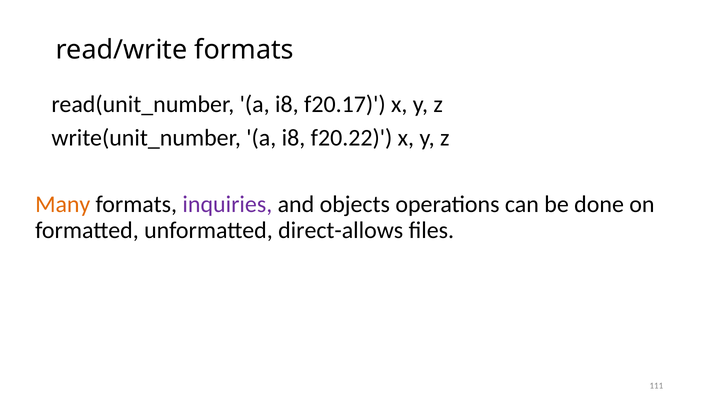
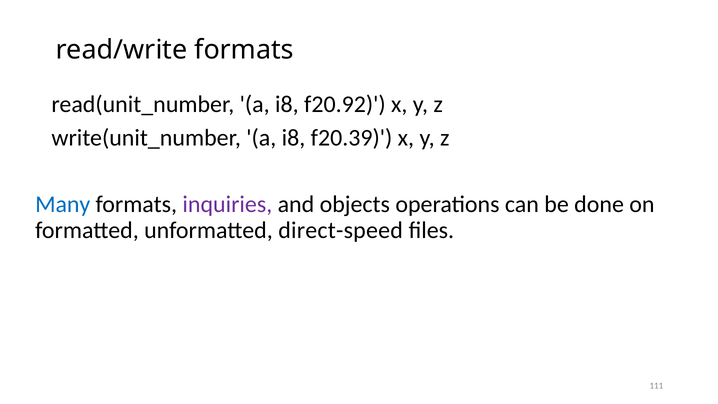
f20.17: f20.17 -> f20.92
f20.22: f20.22 -> f20.39
Many colour: orange -> blue
direct-allows: direct-allows -> direct-speed
